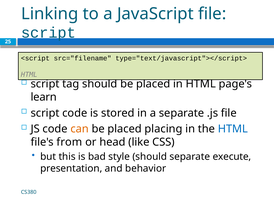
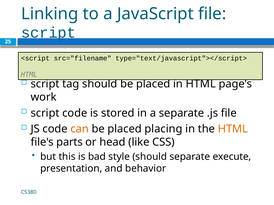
learn: learn -> work
HTML at (233, 129) colour: blue -> orange
from: from -> parts
